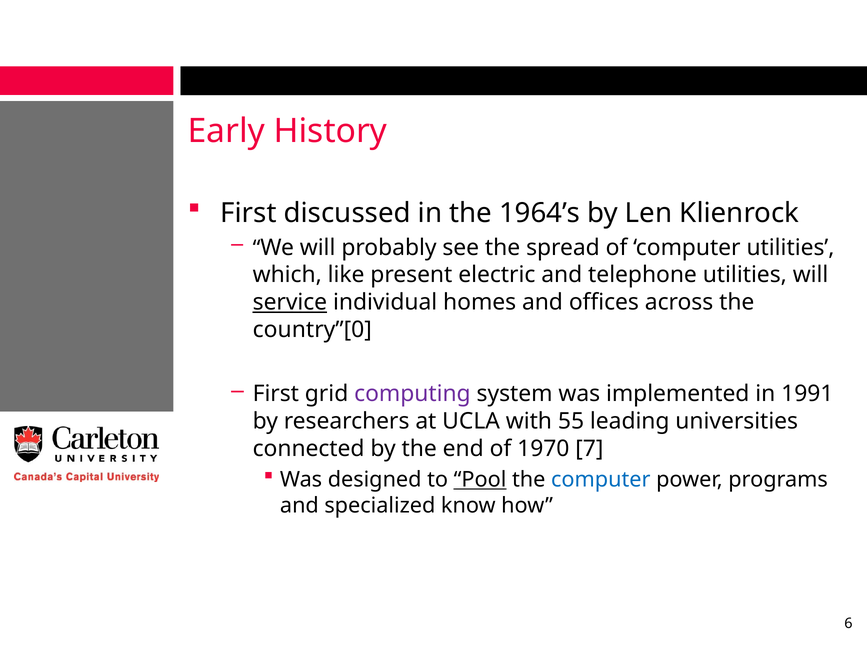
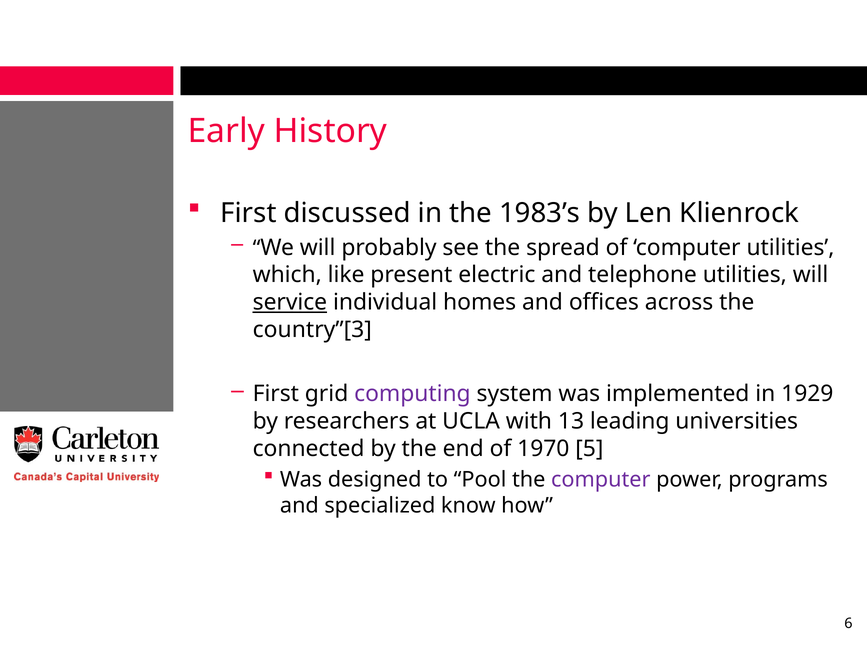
1964’s: 1964’s -> 1983’s
country”[0: country”[0 -> country”[3
1991: 1991 -> 1929
55: 55 -> 13
7: 7 -> 5
Pool underline: present -> none
computer at (601, 480) colour: blue -> purple
